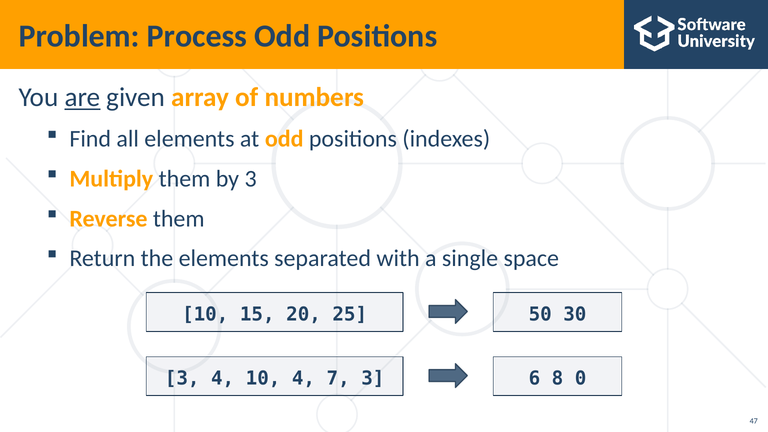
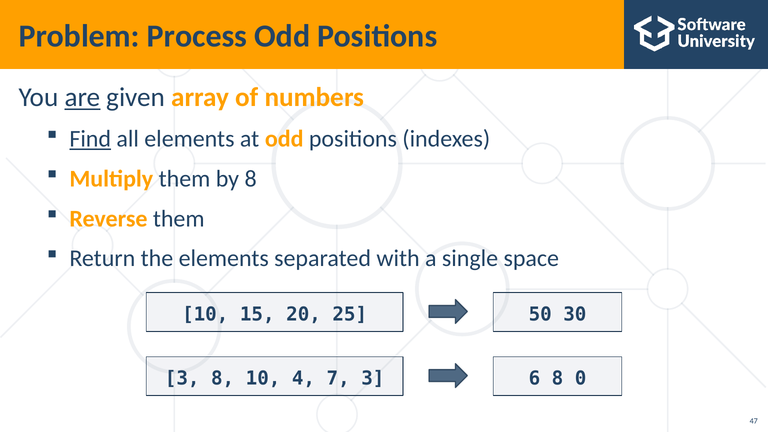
Find underline: none -> present
by 3: 3 -> 8
3 4: 4 -> 8
